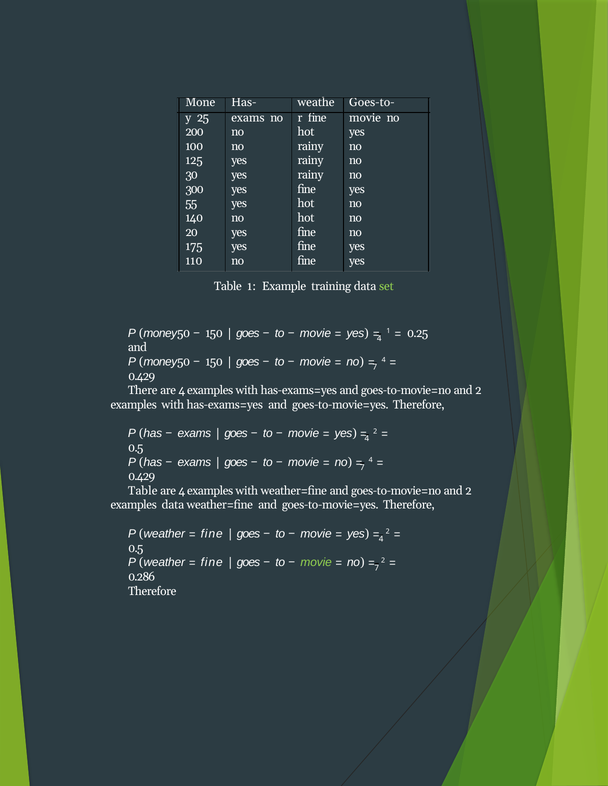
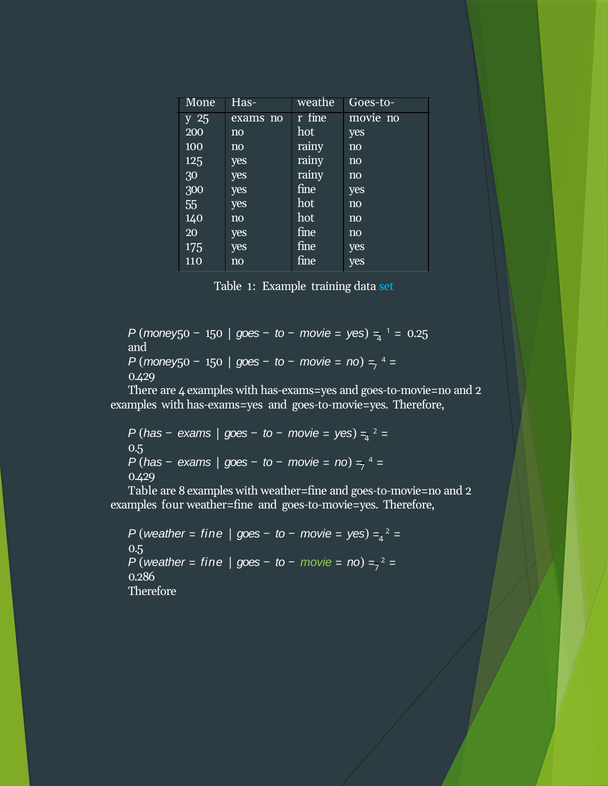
set colour: light green -> light blue
4 at (182, 491): 4 -> 8
examples data: data -> four
